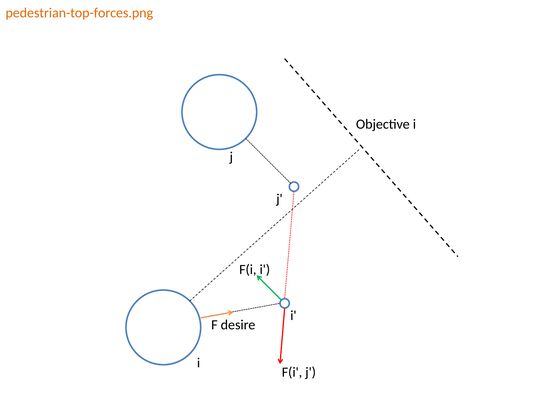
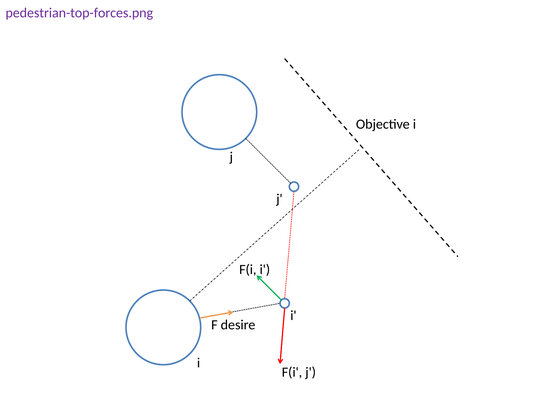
pedestrian-top-forces.png colour: orange -> purple
